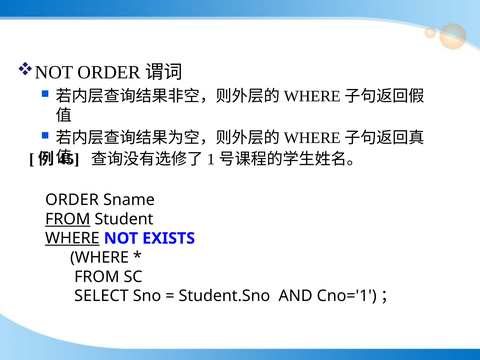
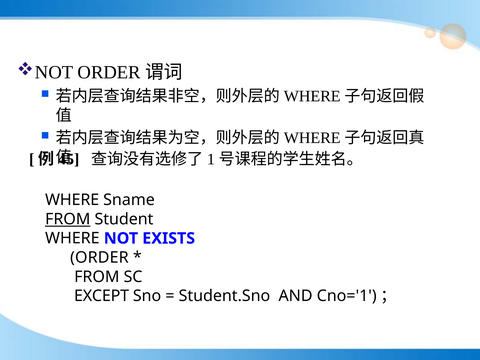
ORDER at (72, 200): ORDER -> WHERE
WHERE at (72, 238) underline: present -> none
WHERE at (100, 258): WHERE -> ORDER
SELECT: SELECT -> EXCEPT
